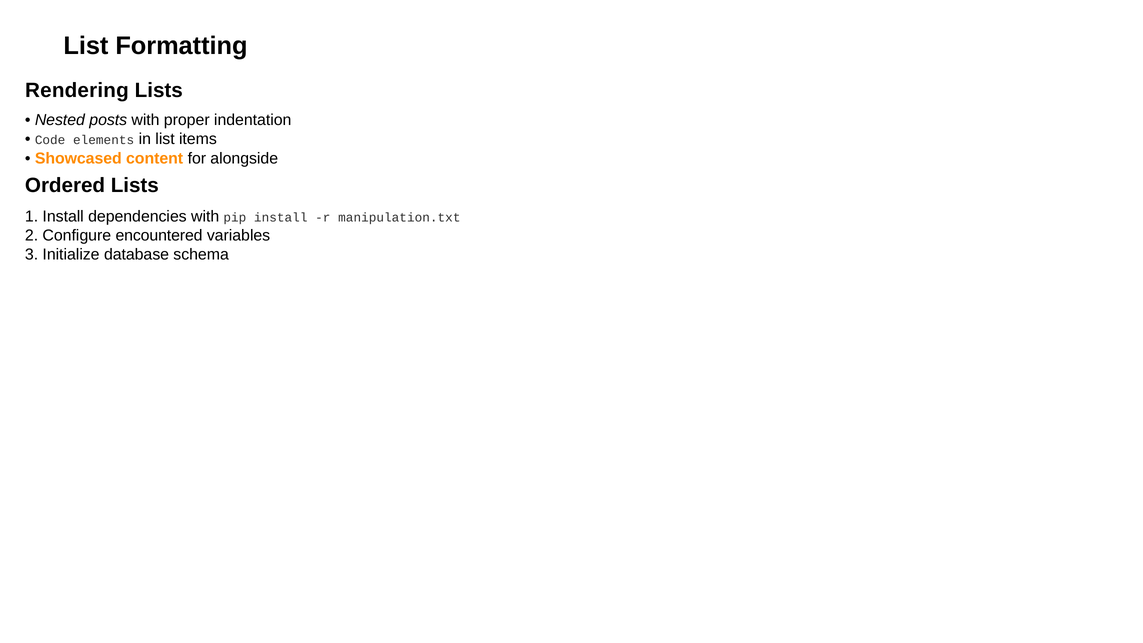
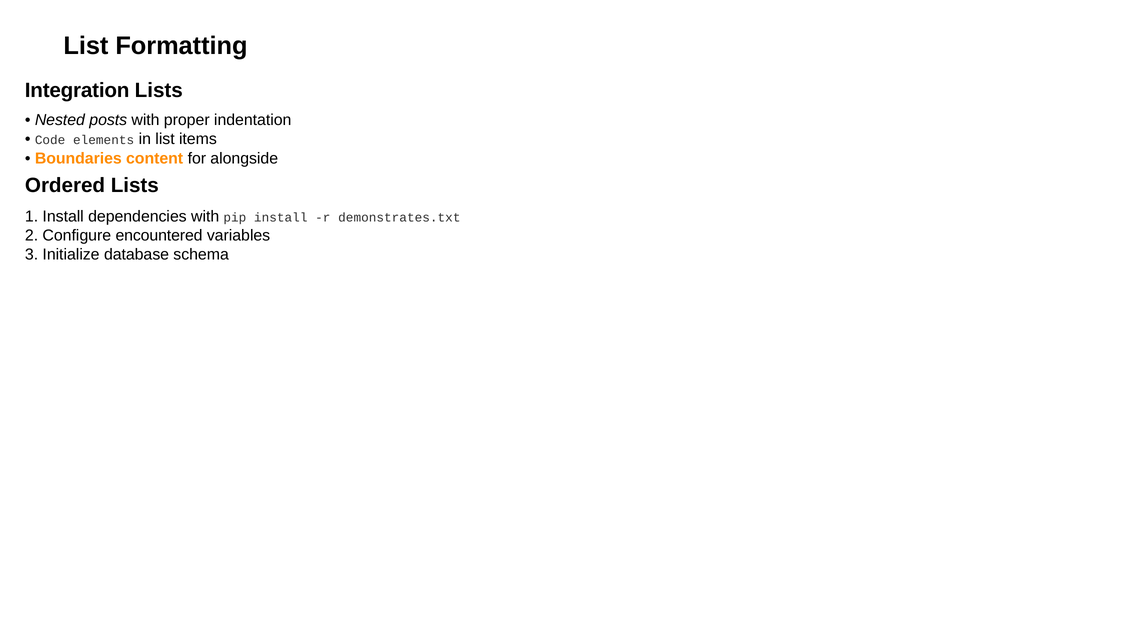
Rendering: Rendering -> Integration
Showcased: Showcased -> Boundaries
manipulation.txt: manipulation.txt -> demonstrates.txt
